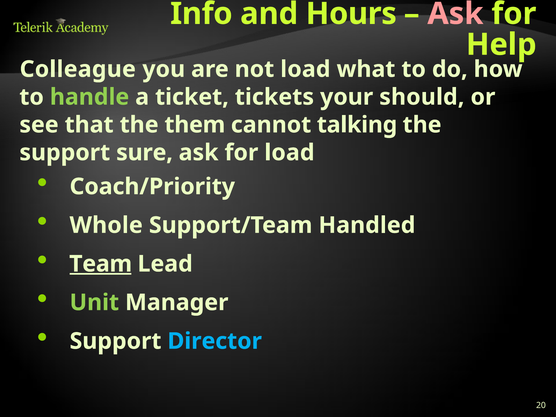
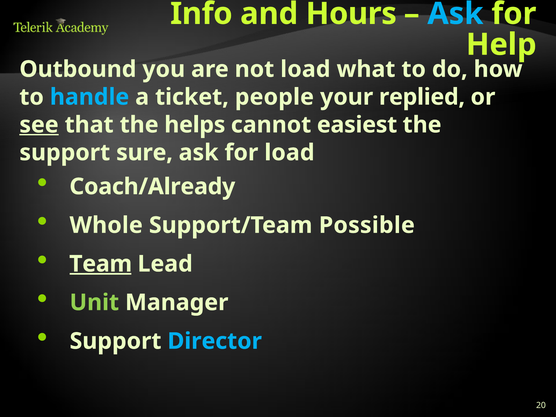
Ask at (455, 14) colour: pink -> light blue
Colleague: Colleague -> Outbound
handle colour: light green -> light blue
tickets: tickets -> people
should: should -> replied
see underline: none -> present
them: them -> helps
talking: talking -> easiest
Coach/Priority: Coach/Priority -> Coach/Already
Handled: Handled -> Possible
